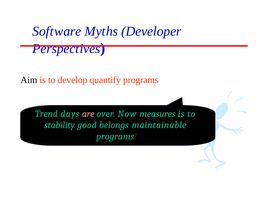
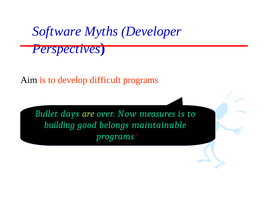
quantify: quantify -> difficult
Trend: Trend -> Bullet
are colour: pink -> light green
stability: stability -> building
